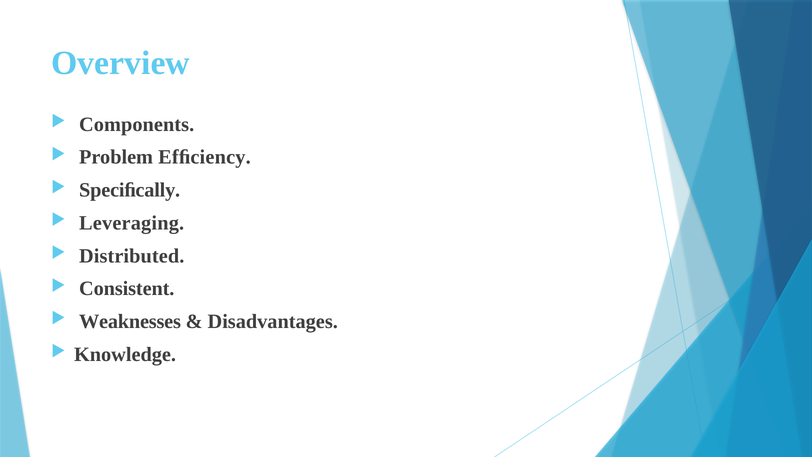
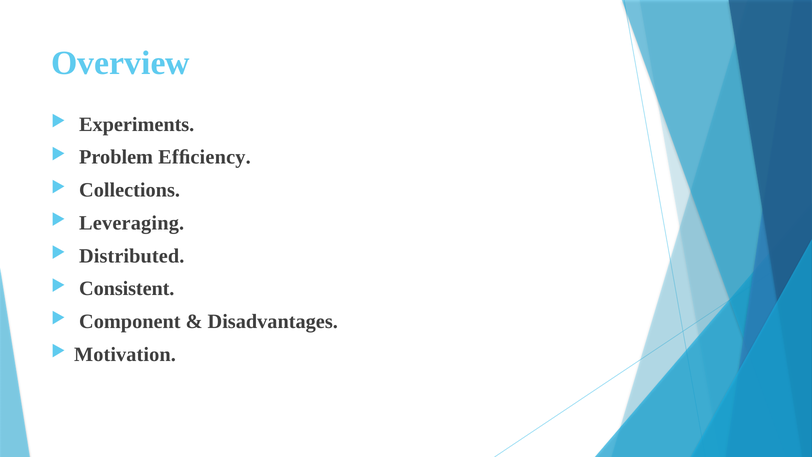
Components: Components -> Experiments
Speciﬁcally: Speciﬁcally -> Collections
Weaknesses: Weaknesses -> Component
Knowledge: Knowledge -> Motivation
